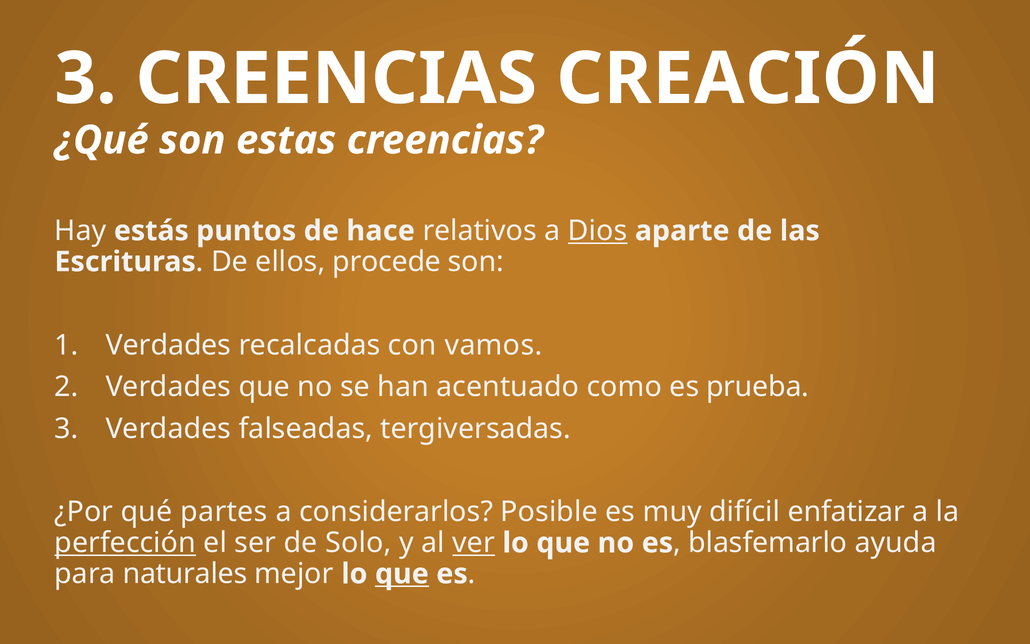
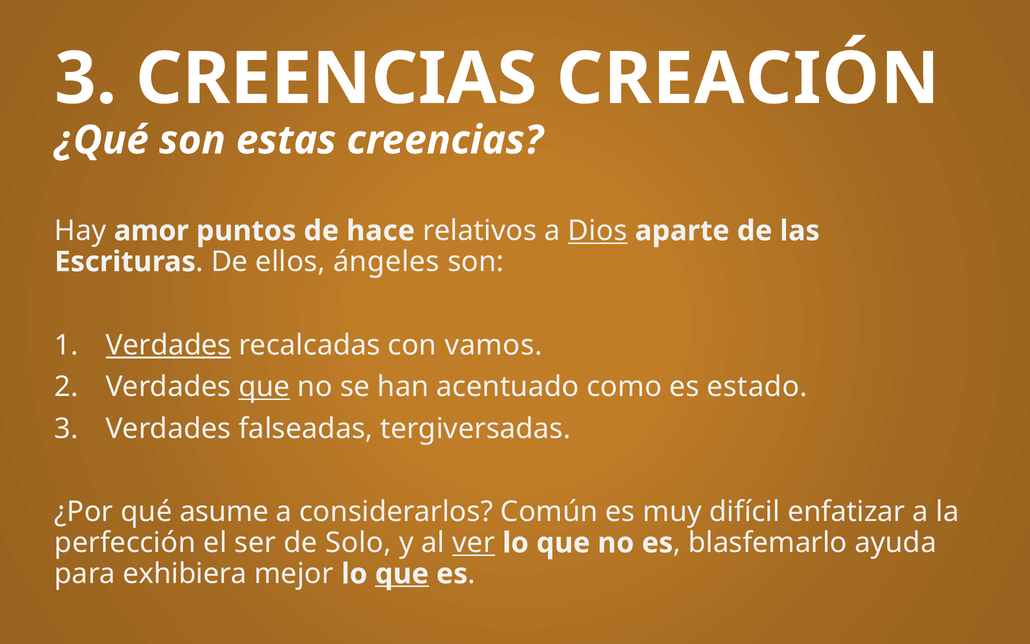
estás: estás -> amor
procede: procede -> ángeles
Verdades at (169, 345) underline: none -> present
que at (264, 387) underline: none -> present
prueba: prueba -> estado
partes: partes -> asume
Posible: Posible -> Común
perfección underline: present -> none
naturales: naturales -> exhibiera
